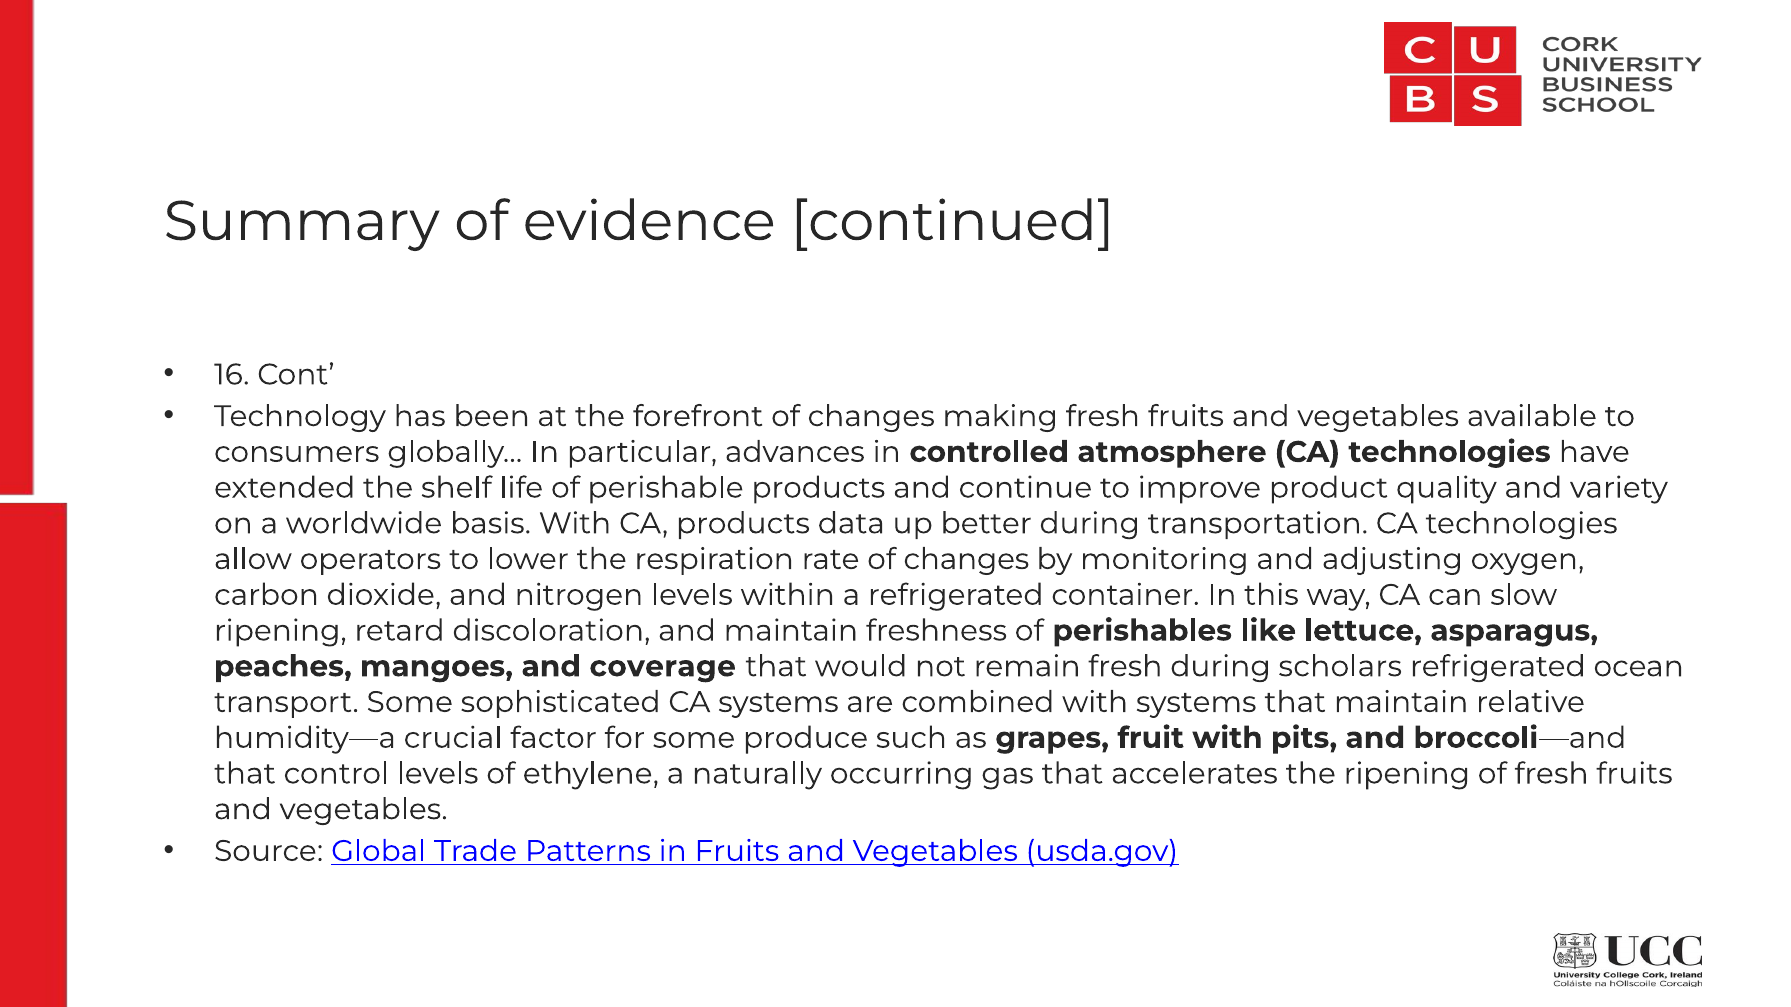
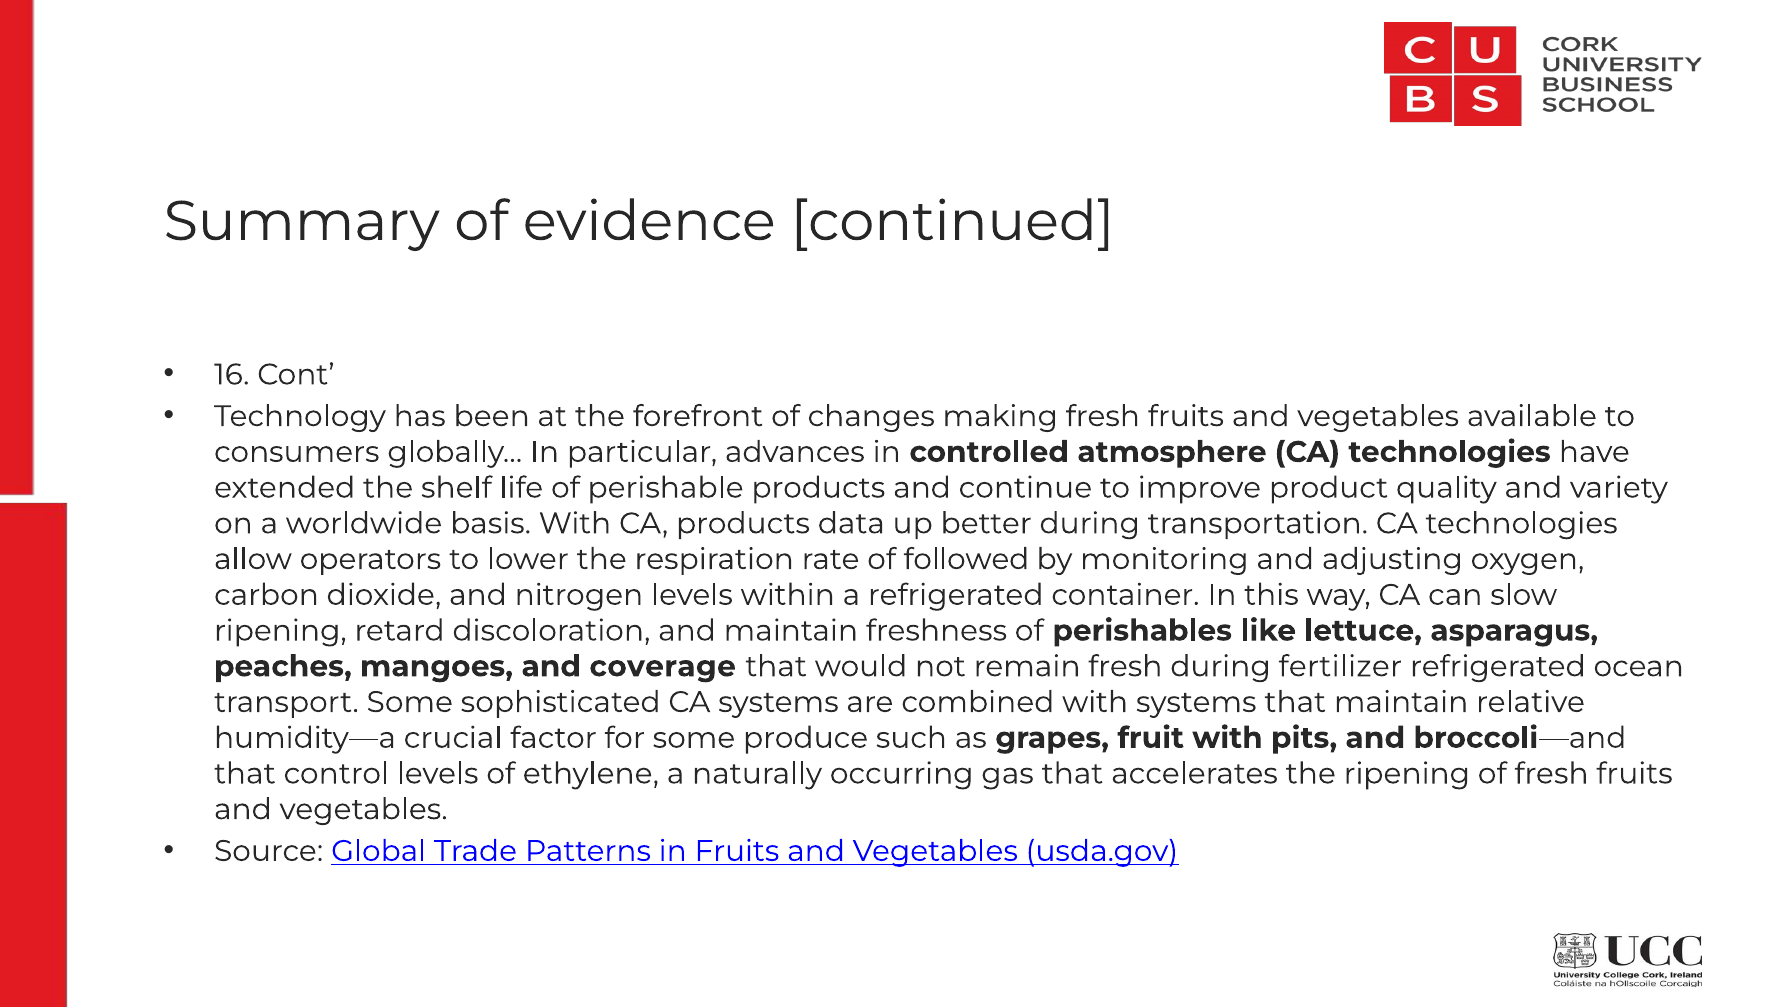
rate of changes: changes -> followed
scholars: scholars -> fertilizer
